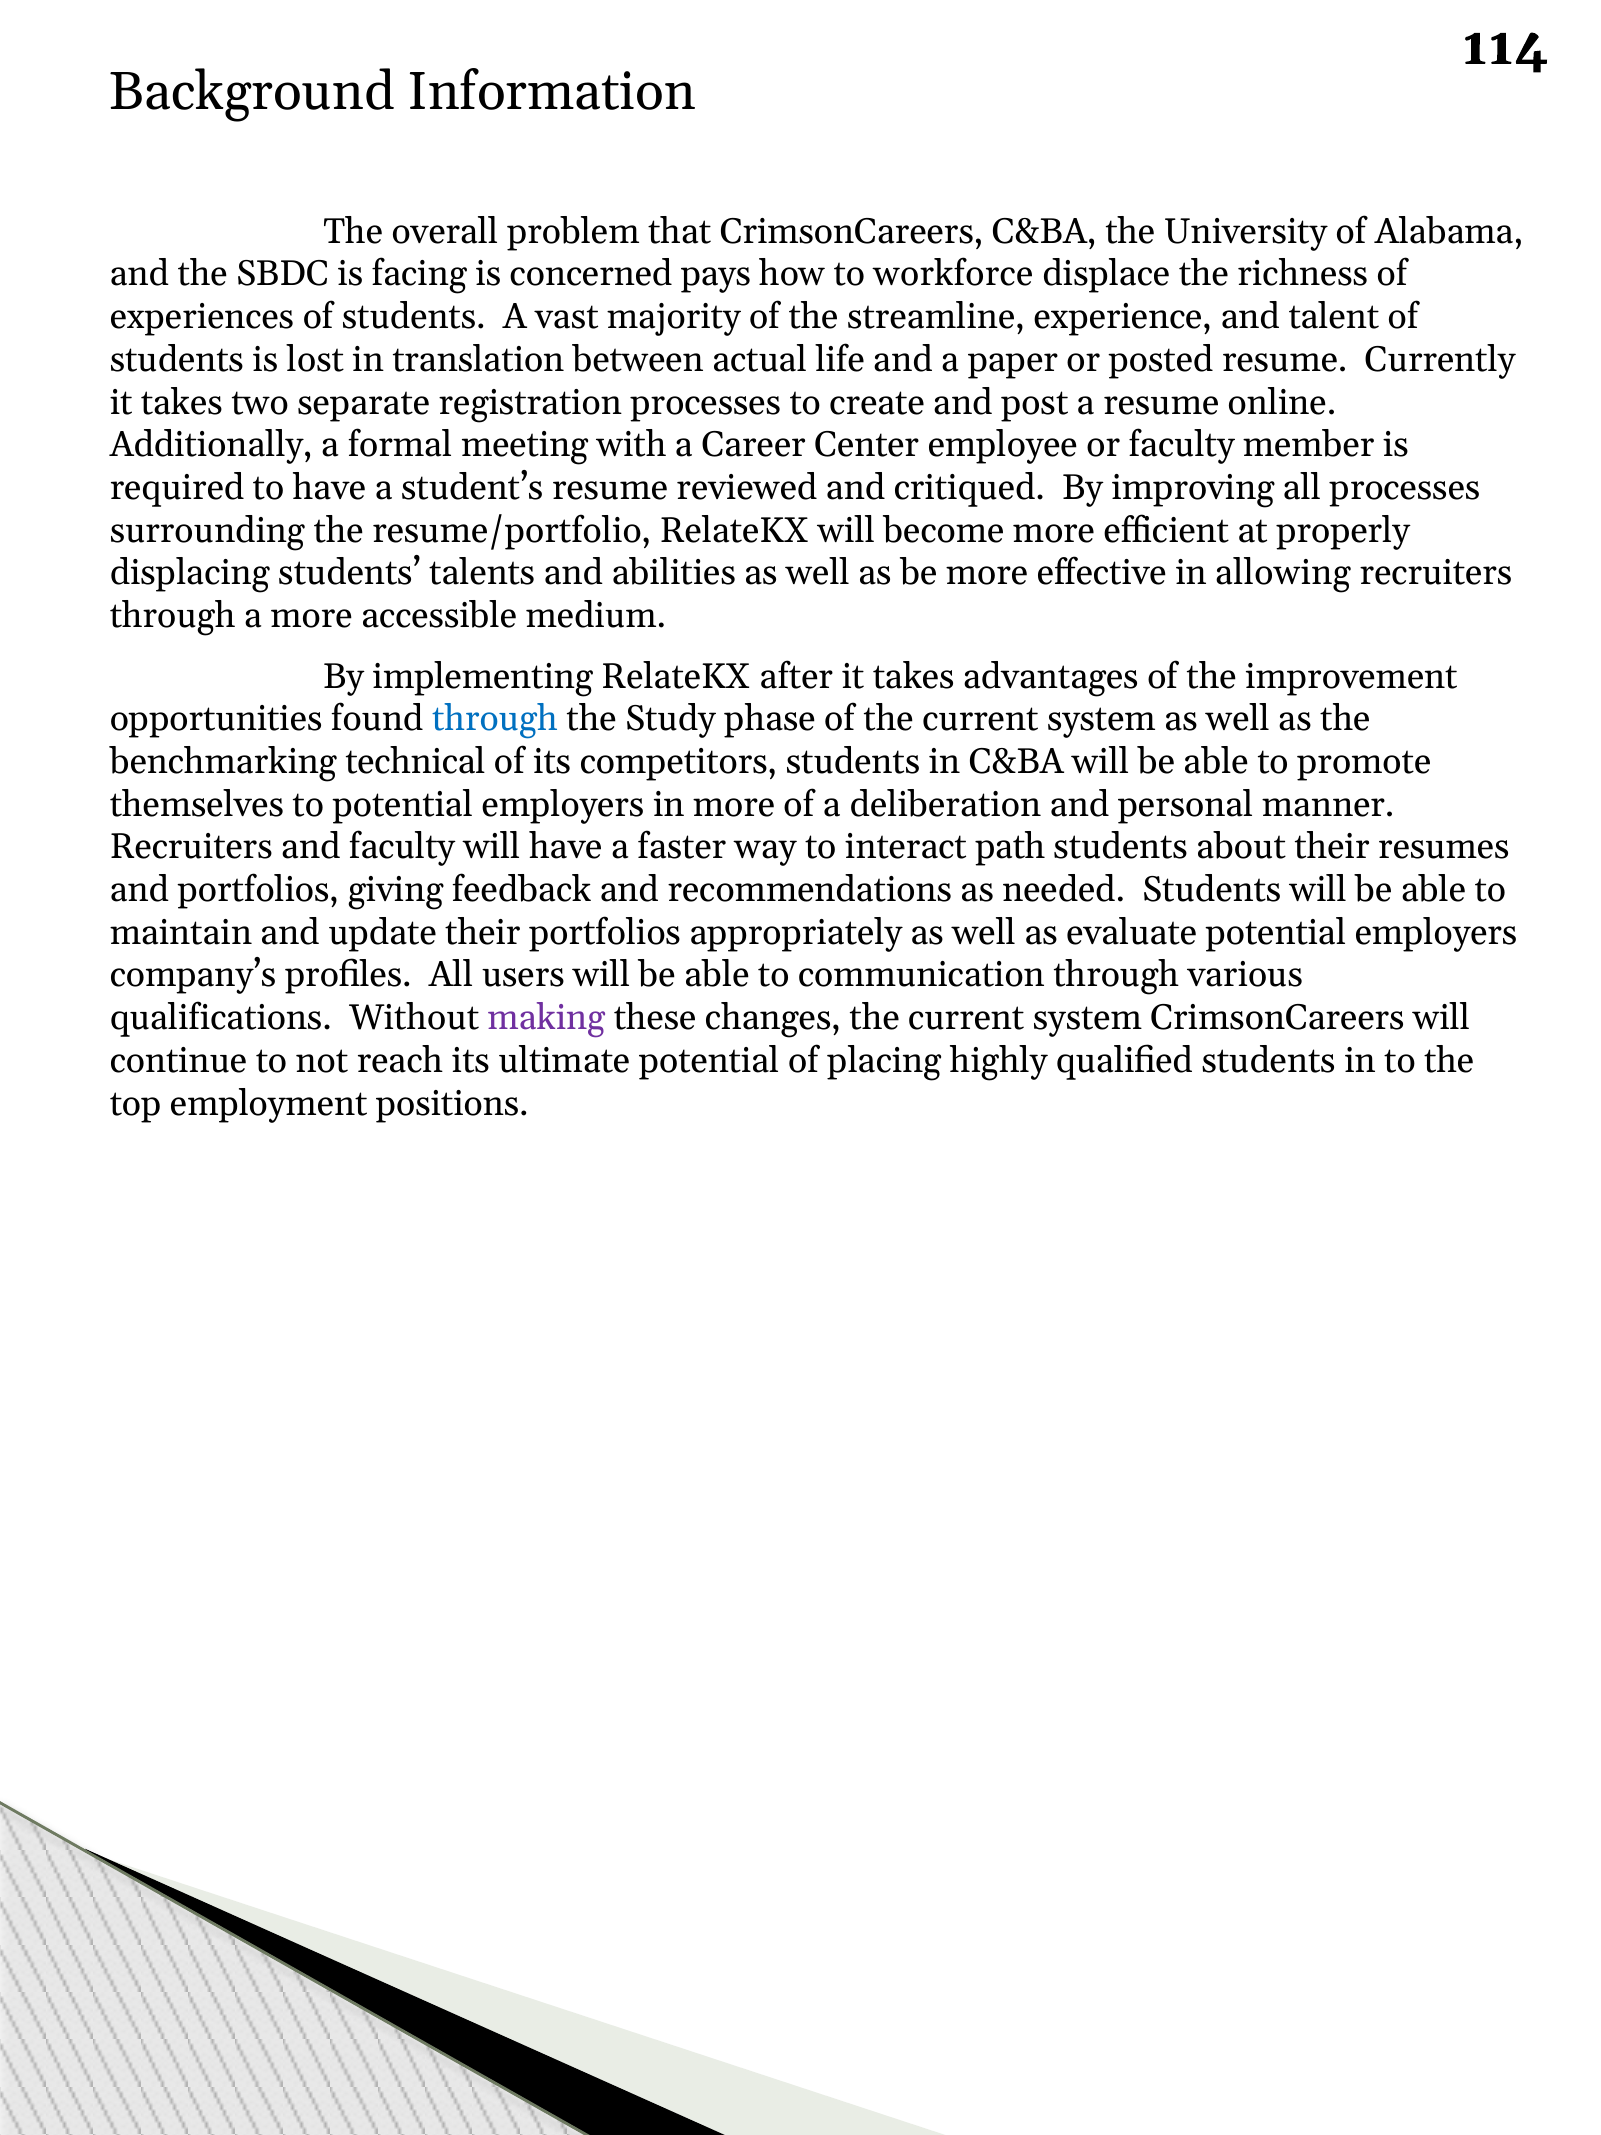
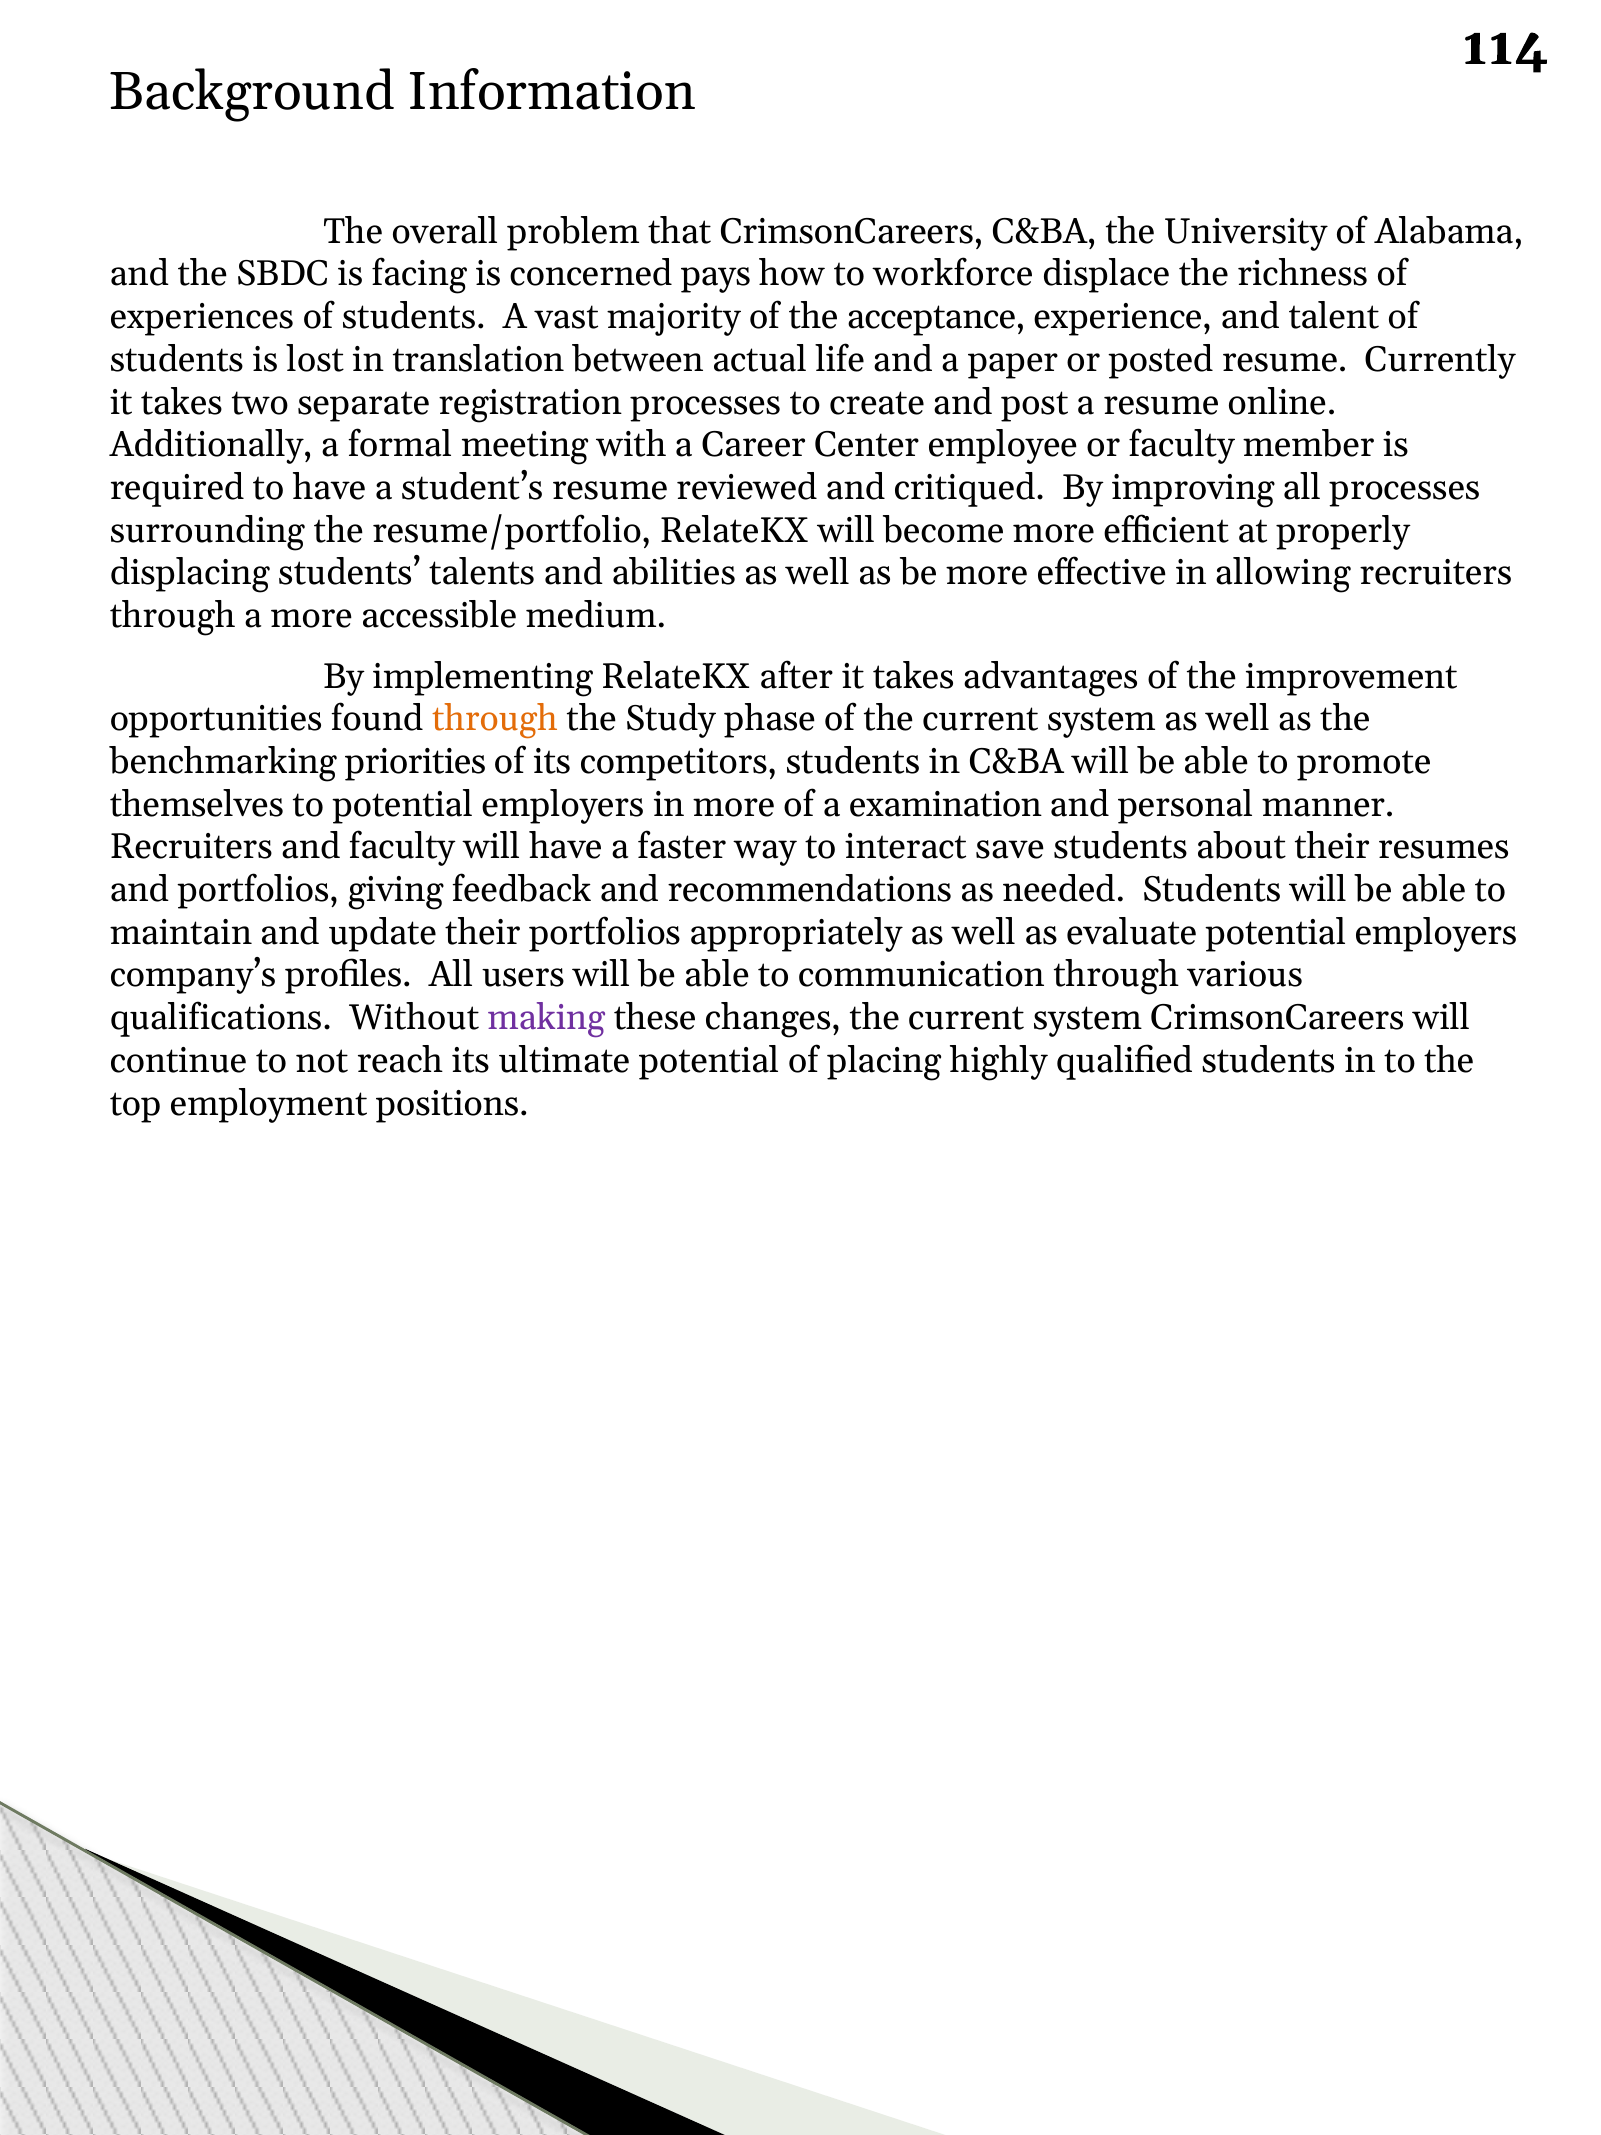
streamline: streamline -> acceptance
through at (495, 719) colour: blue -> orange
technical: technical -> priorities
deliberation: deliberation -> examination
path: path -> save
